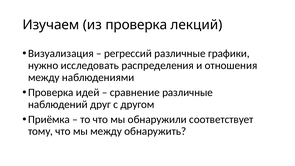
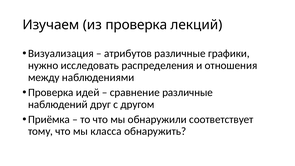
регрессий: регрессий -> атрибутов
мы между: между -> класса
